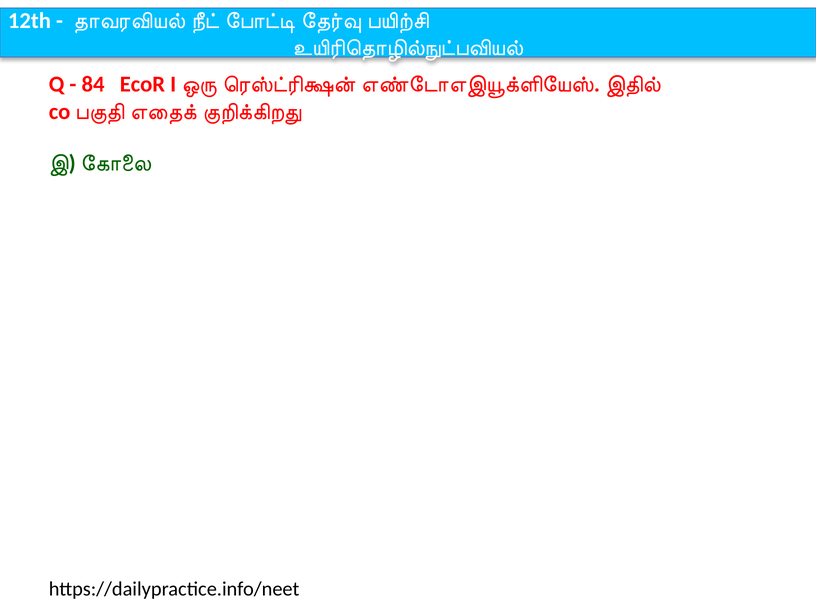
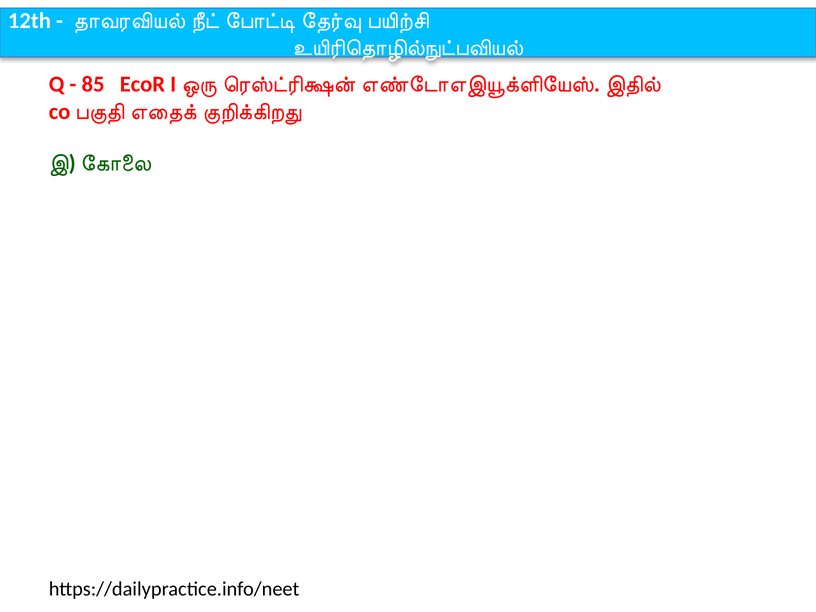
84: 84 -> 85
